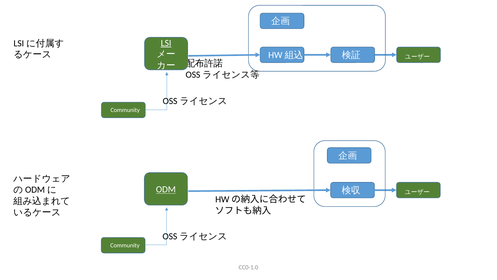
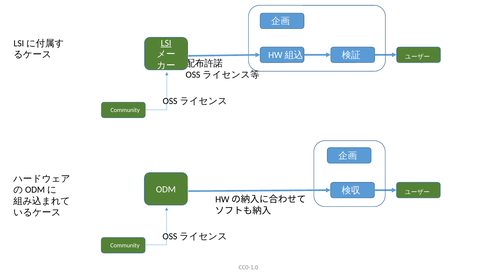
ODM underline: present -> none
